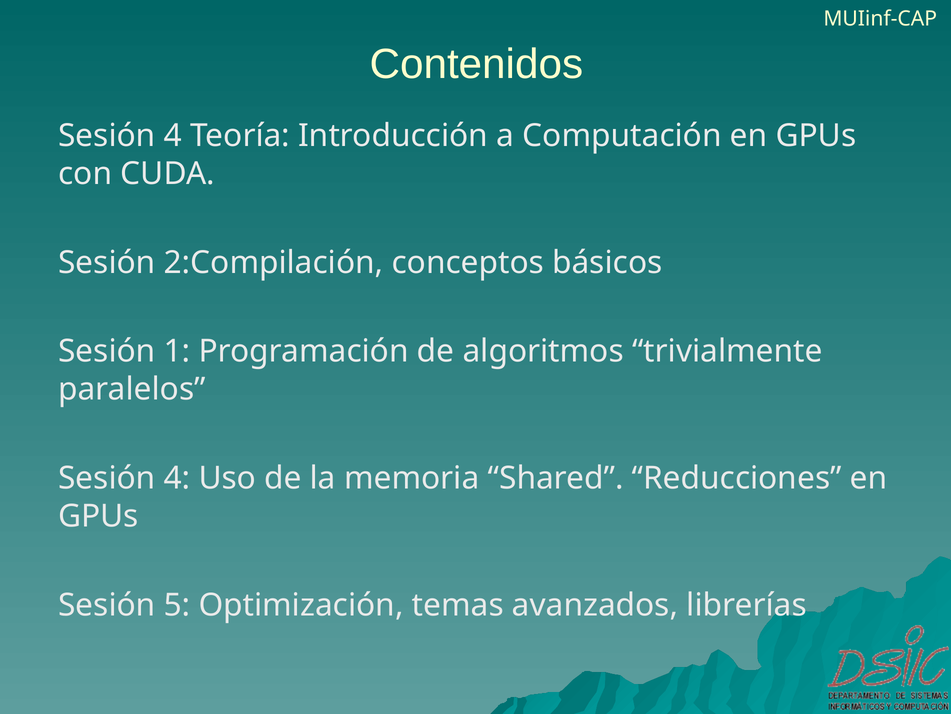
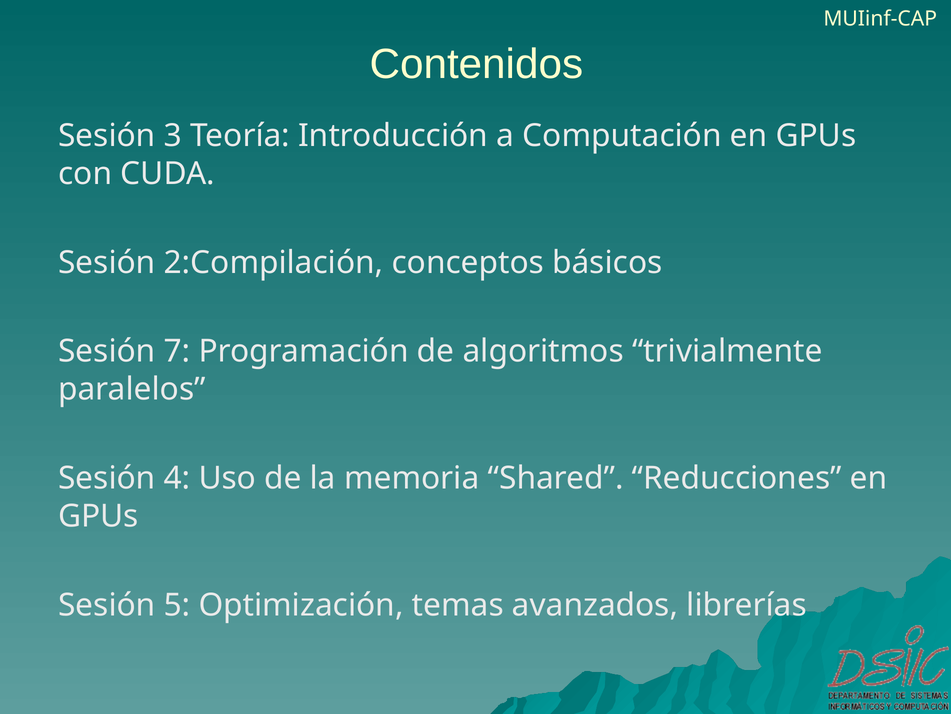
4 at (173, 135): 4 -> 3
1: 1 -> 7
